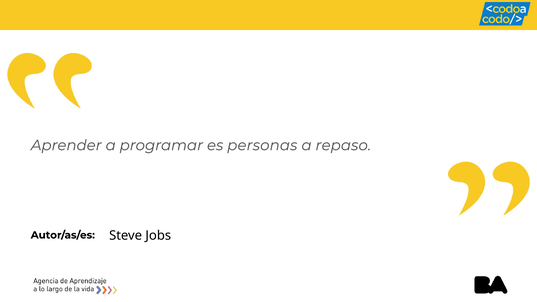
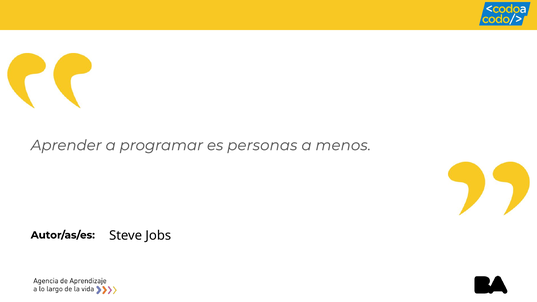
repaso: repaso -> menos
